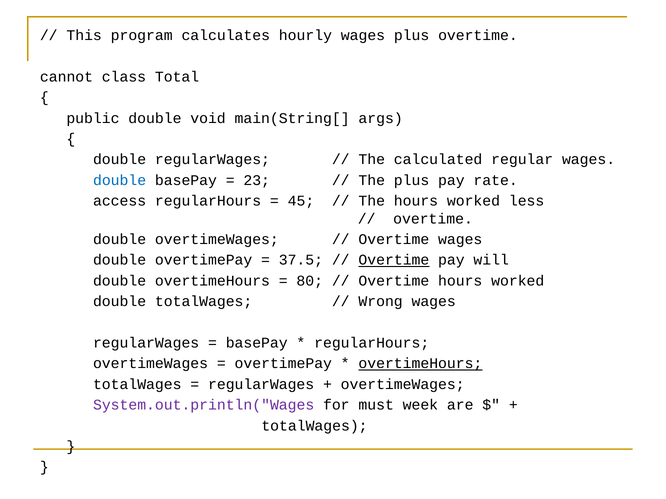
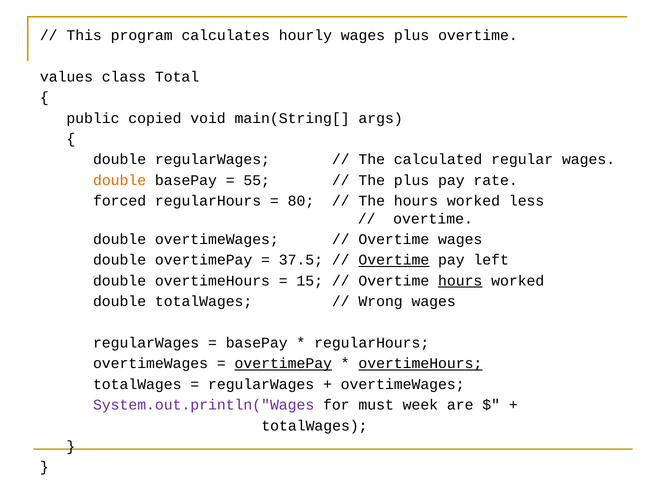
cannot: cannot -> values
public double: double -> copied
double at (120, 180) colour: blue -> orange
23: 23 -> 55
access: access -> forced
45: 45 -> 80
will: will -> left
80: 80 -> 15
hours at (460, 281) underline: none -> present
overtimePay at (283, 364) underline: none -> present
